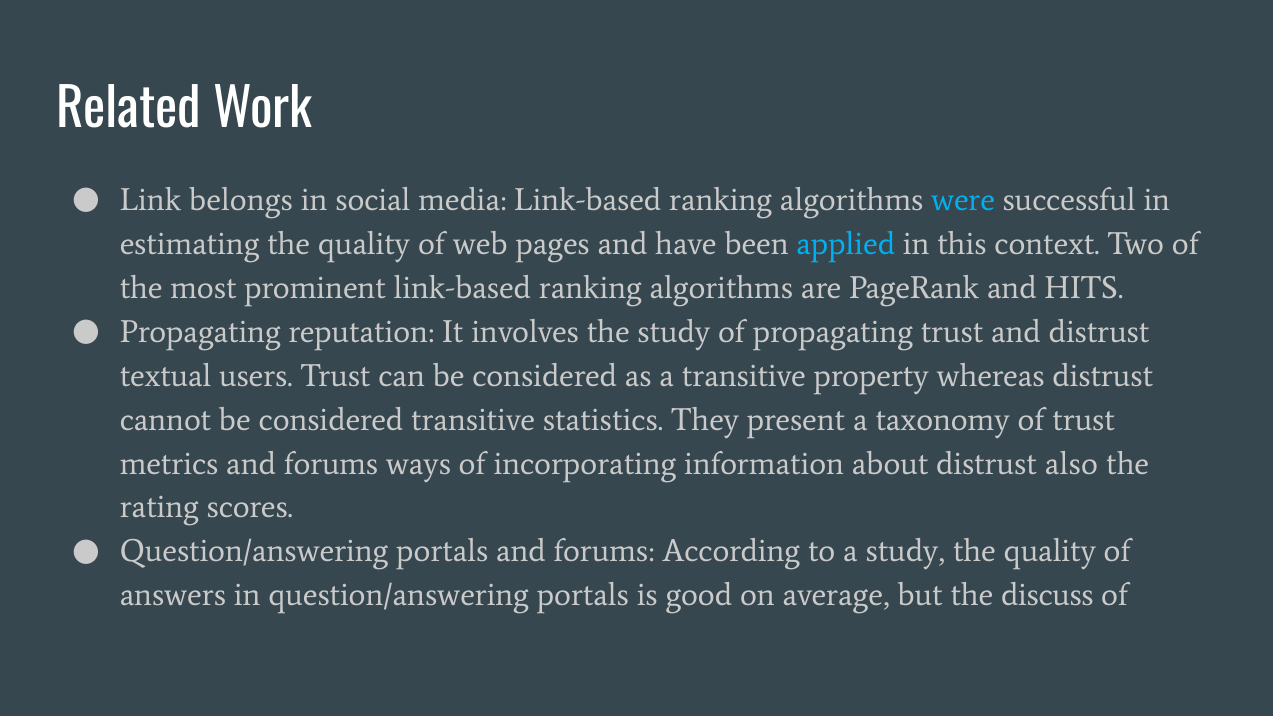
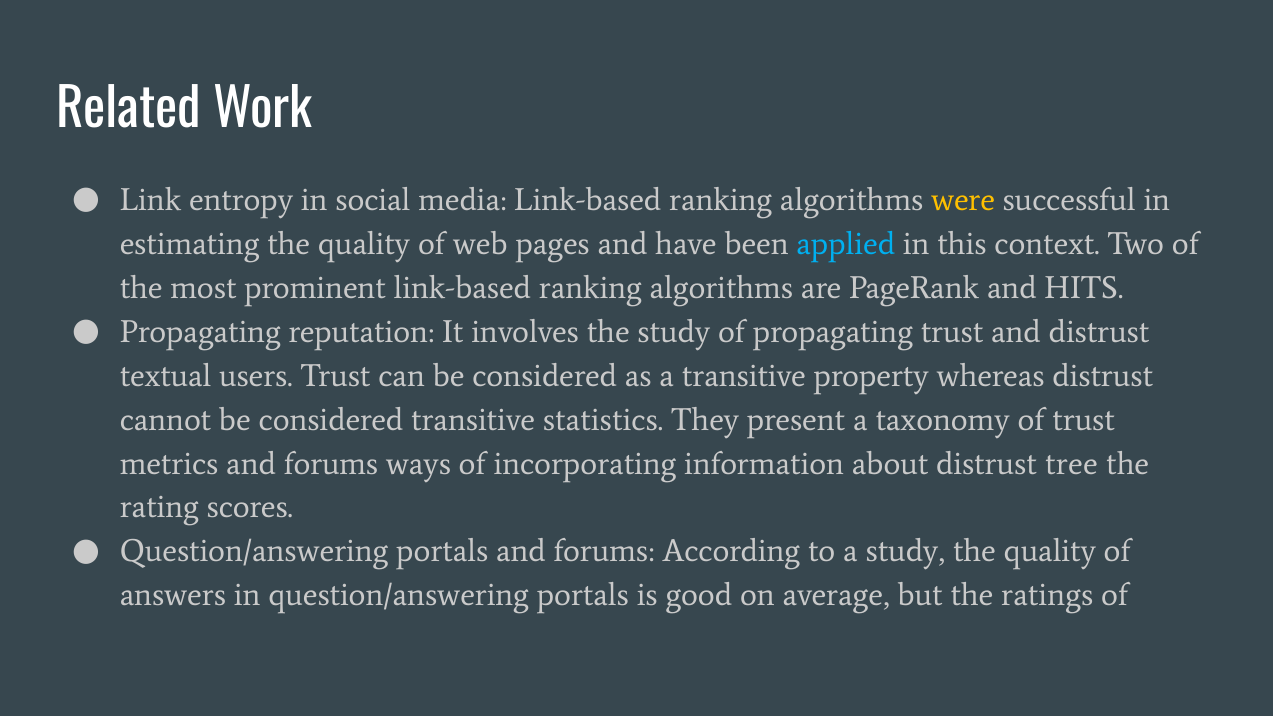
belongs: belongs -> entropy
were colour: light blue -> yellow
also: also -> tree
discuss: discuss -> ratings
